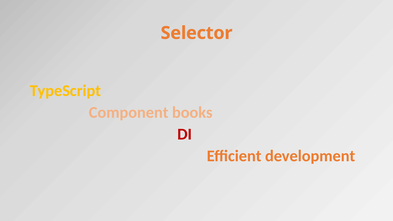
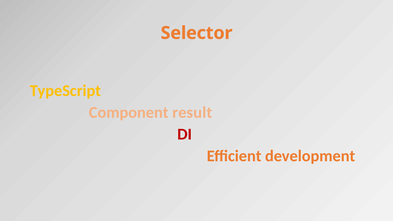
books: books -> result
